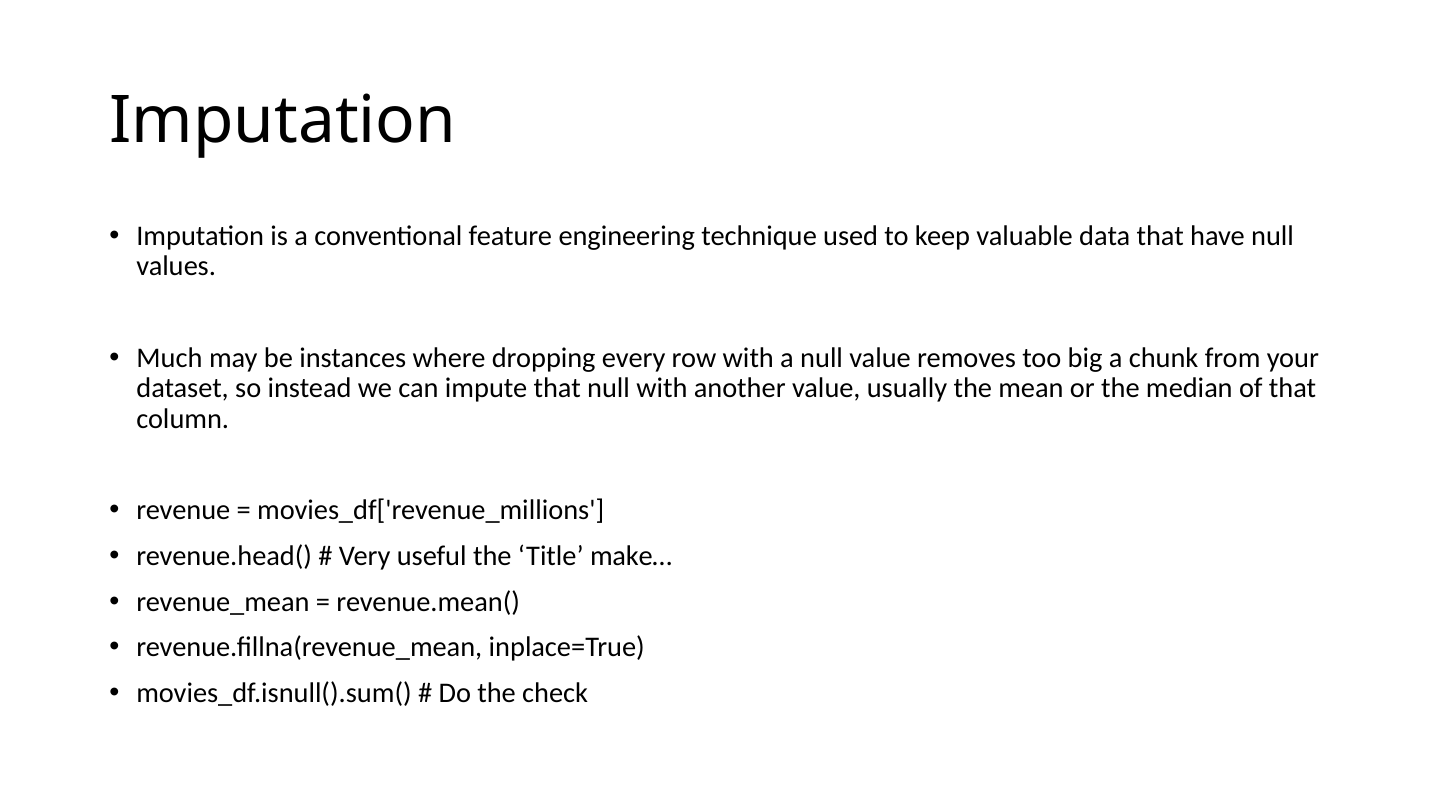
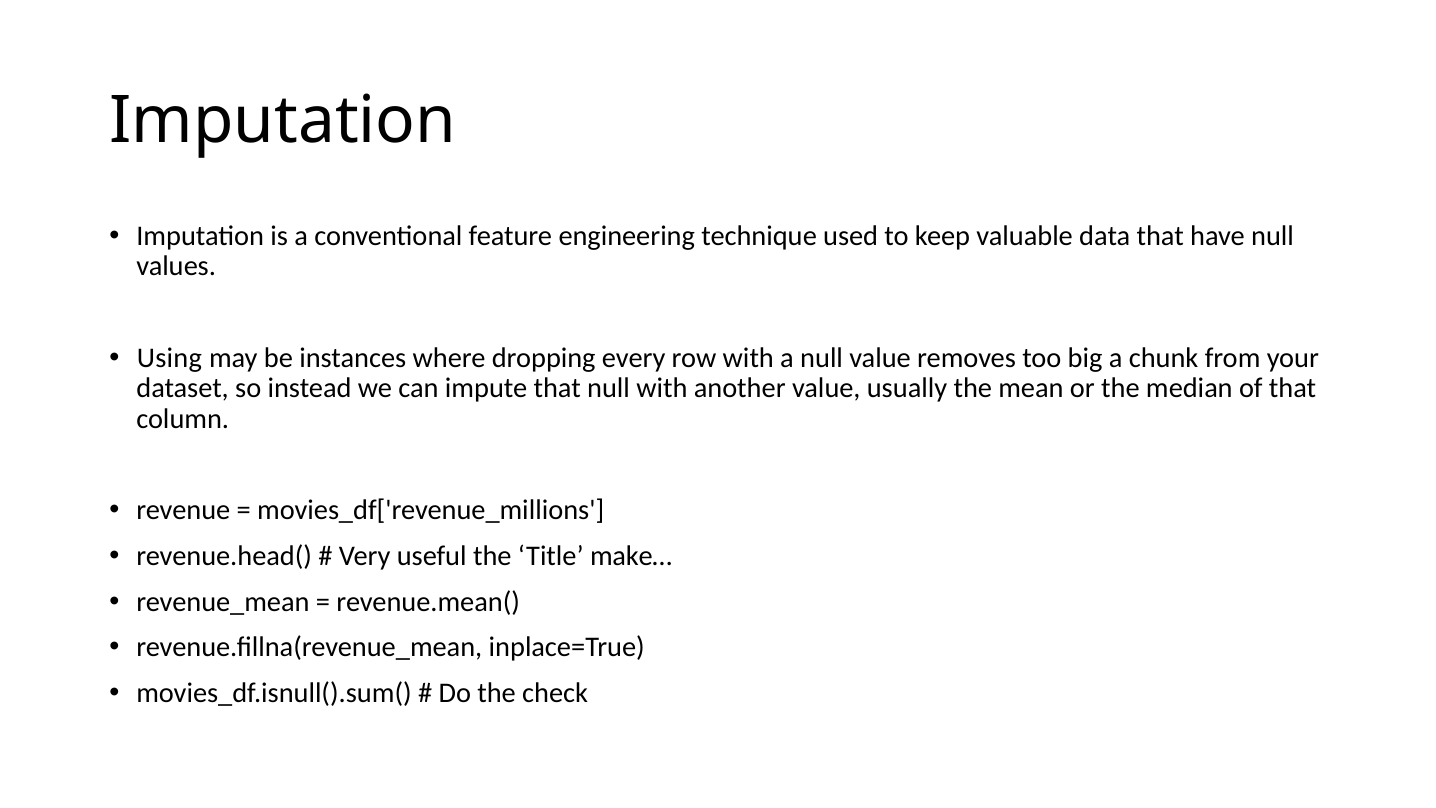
Much: Much -> Using
